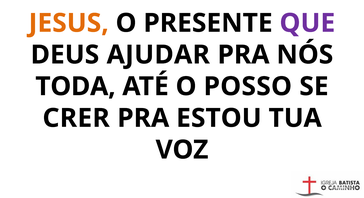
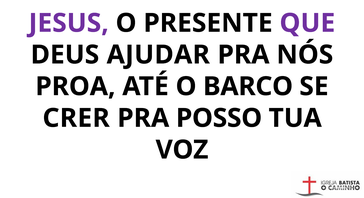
JESUS colour: orange -> purple
TODA: TODA -> PROA
POSSO: POSSO -> BARCO
ESTOU: ESTOU -> POSSO
